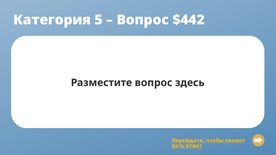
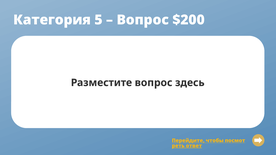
$442: $442 -> $200
